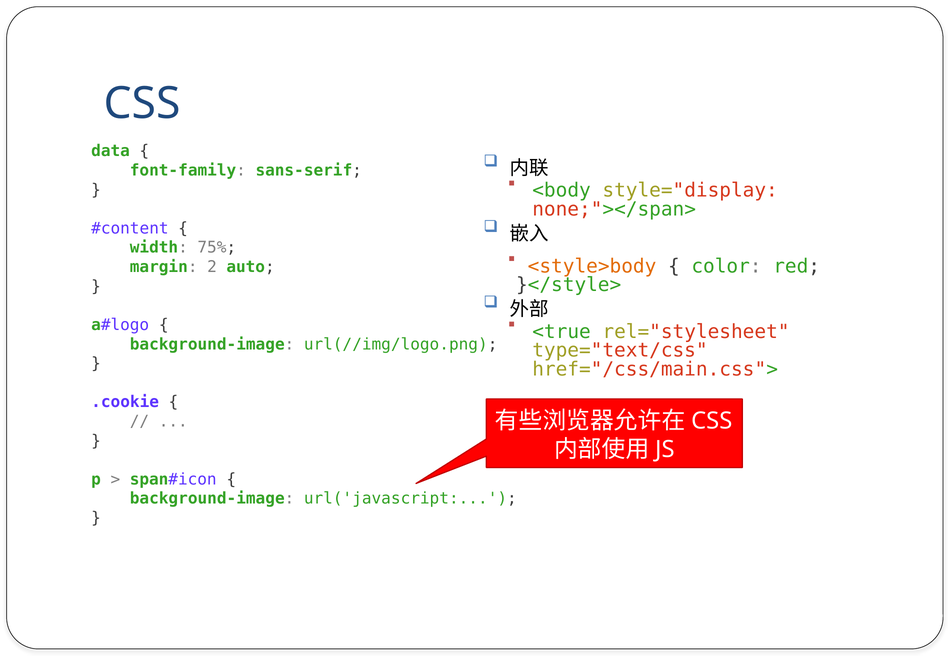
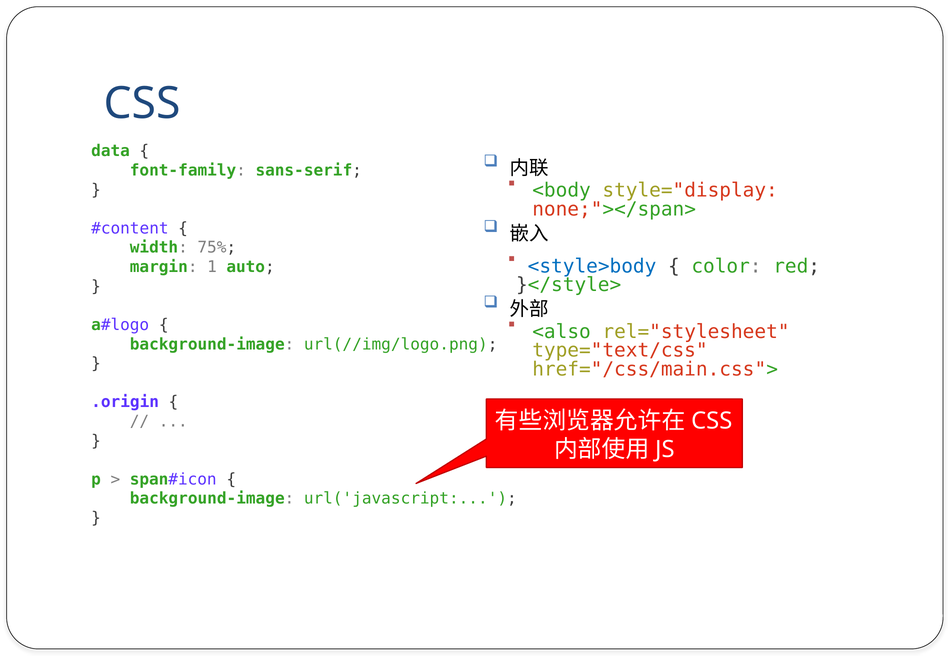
<style>body colour: orange -> blue
2: 2 -> 1
<true: <true -> <also
.cookie: .cookie -> .origin
